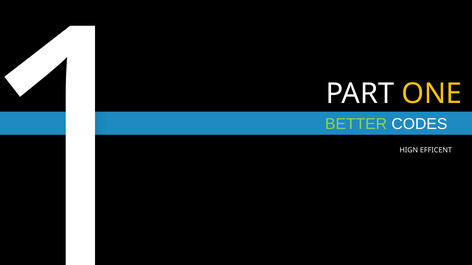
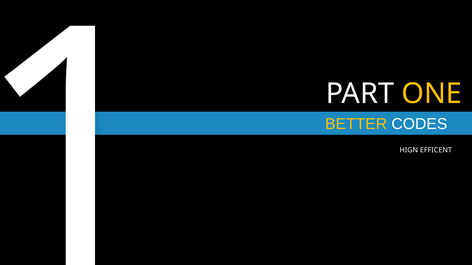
BETTER colour: light green -> yellow
